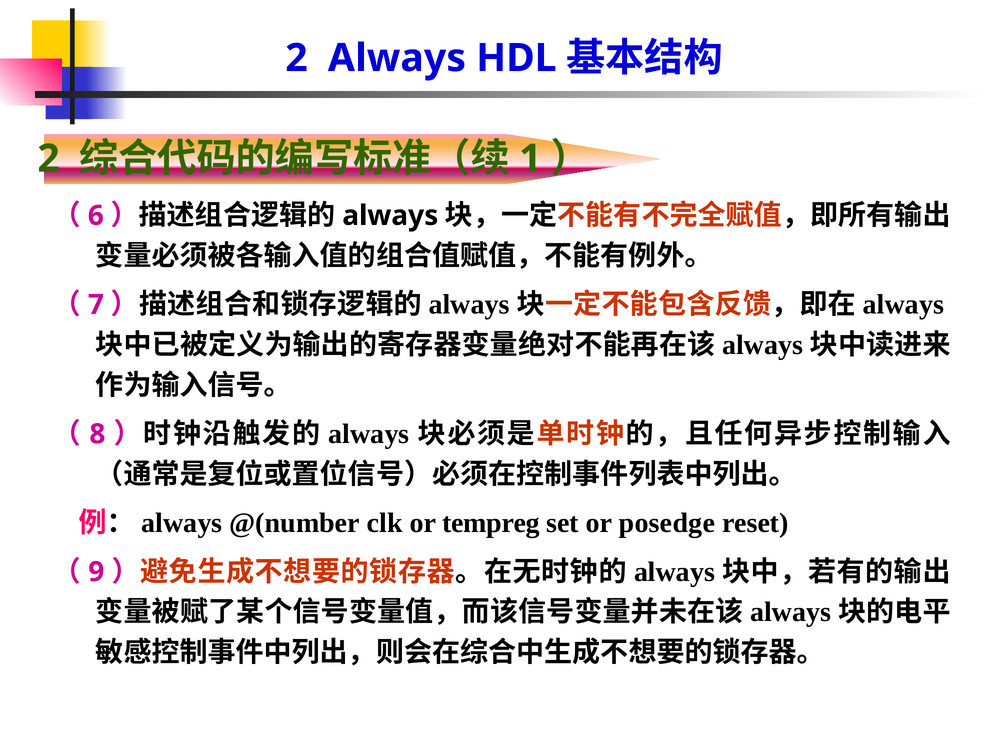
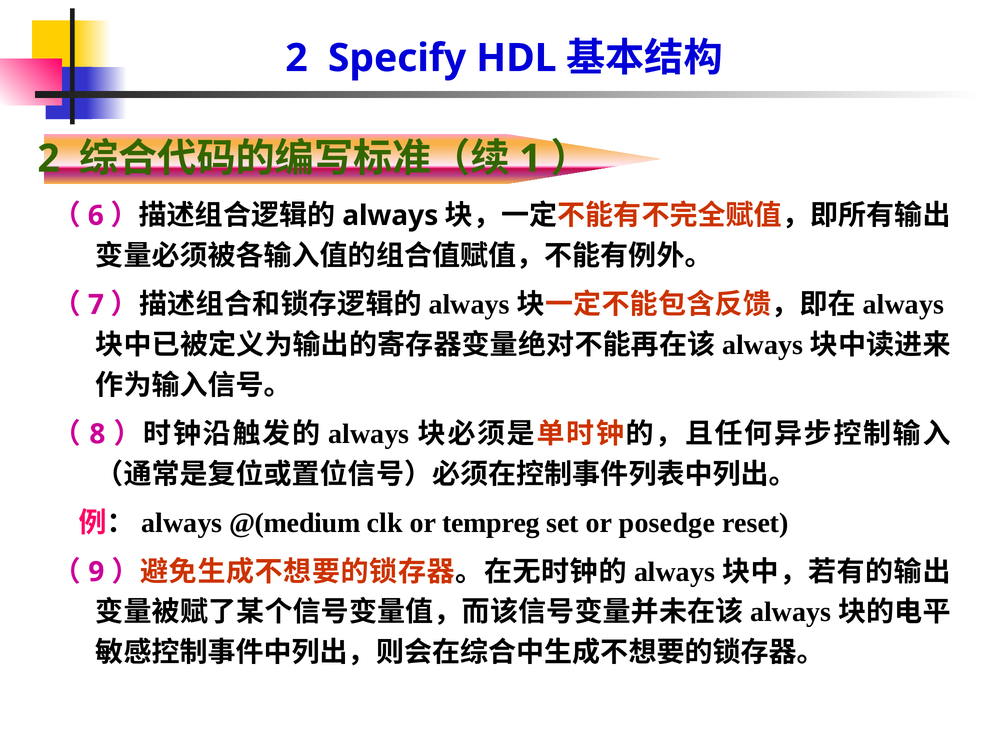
2 Always: Always -> Specify
@(number: @(number -> @(medium
